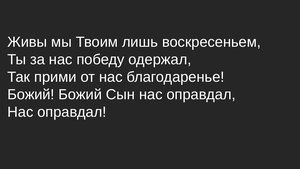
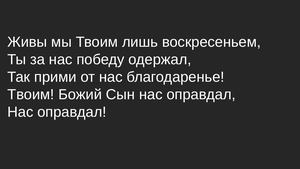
Божий at (31, 94): Божий -> Твоим
